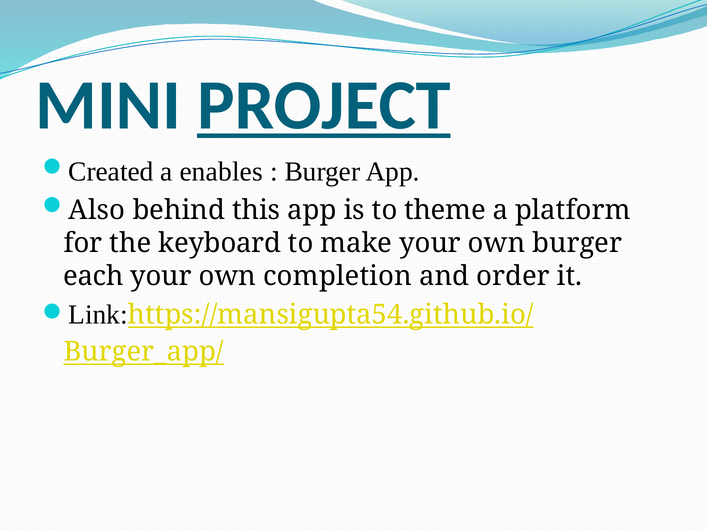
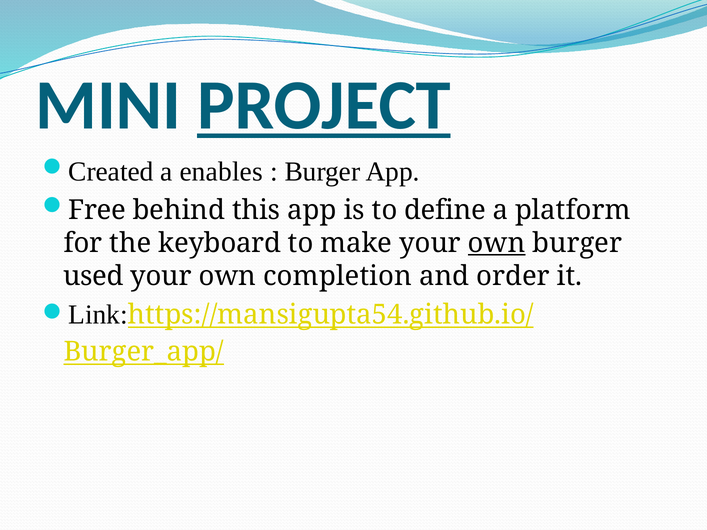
Also: Also -> Free
theme: theme -> define
own at (497, 243) underline: none -> present
each: each -> used
